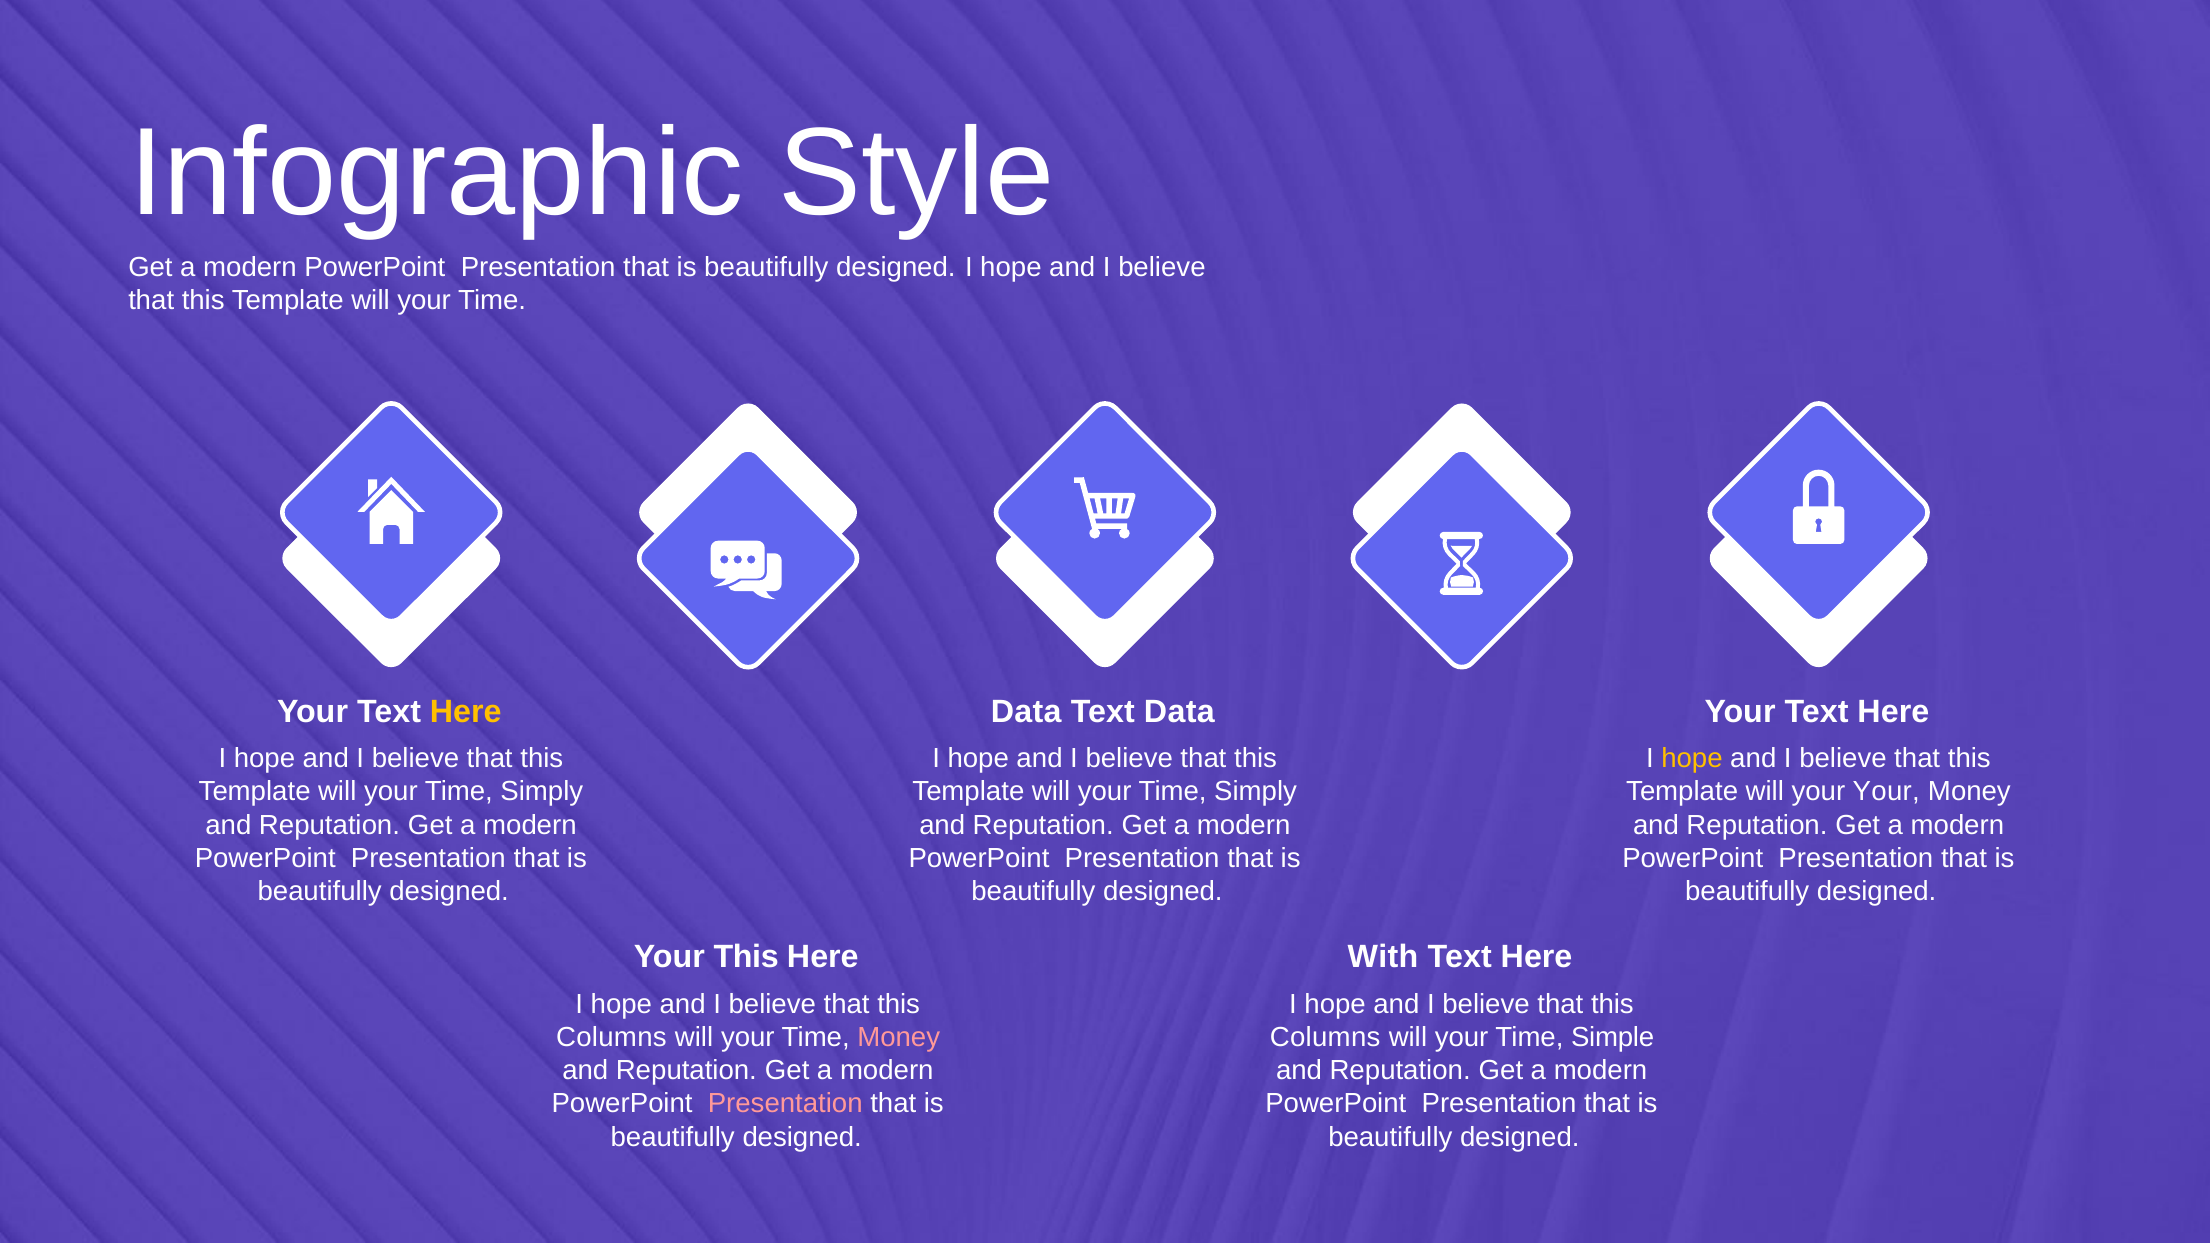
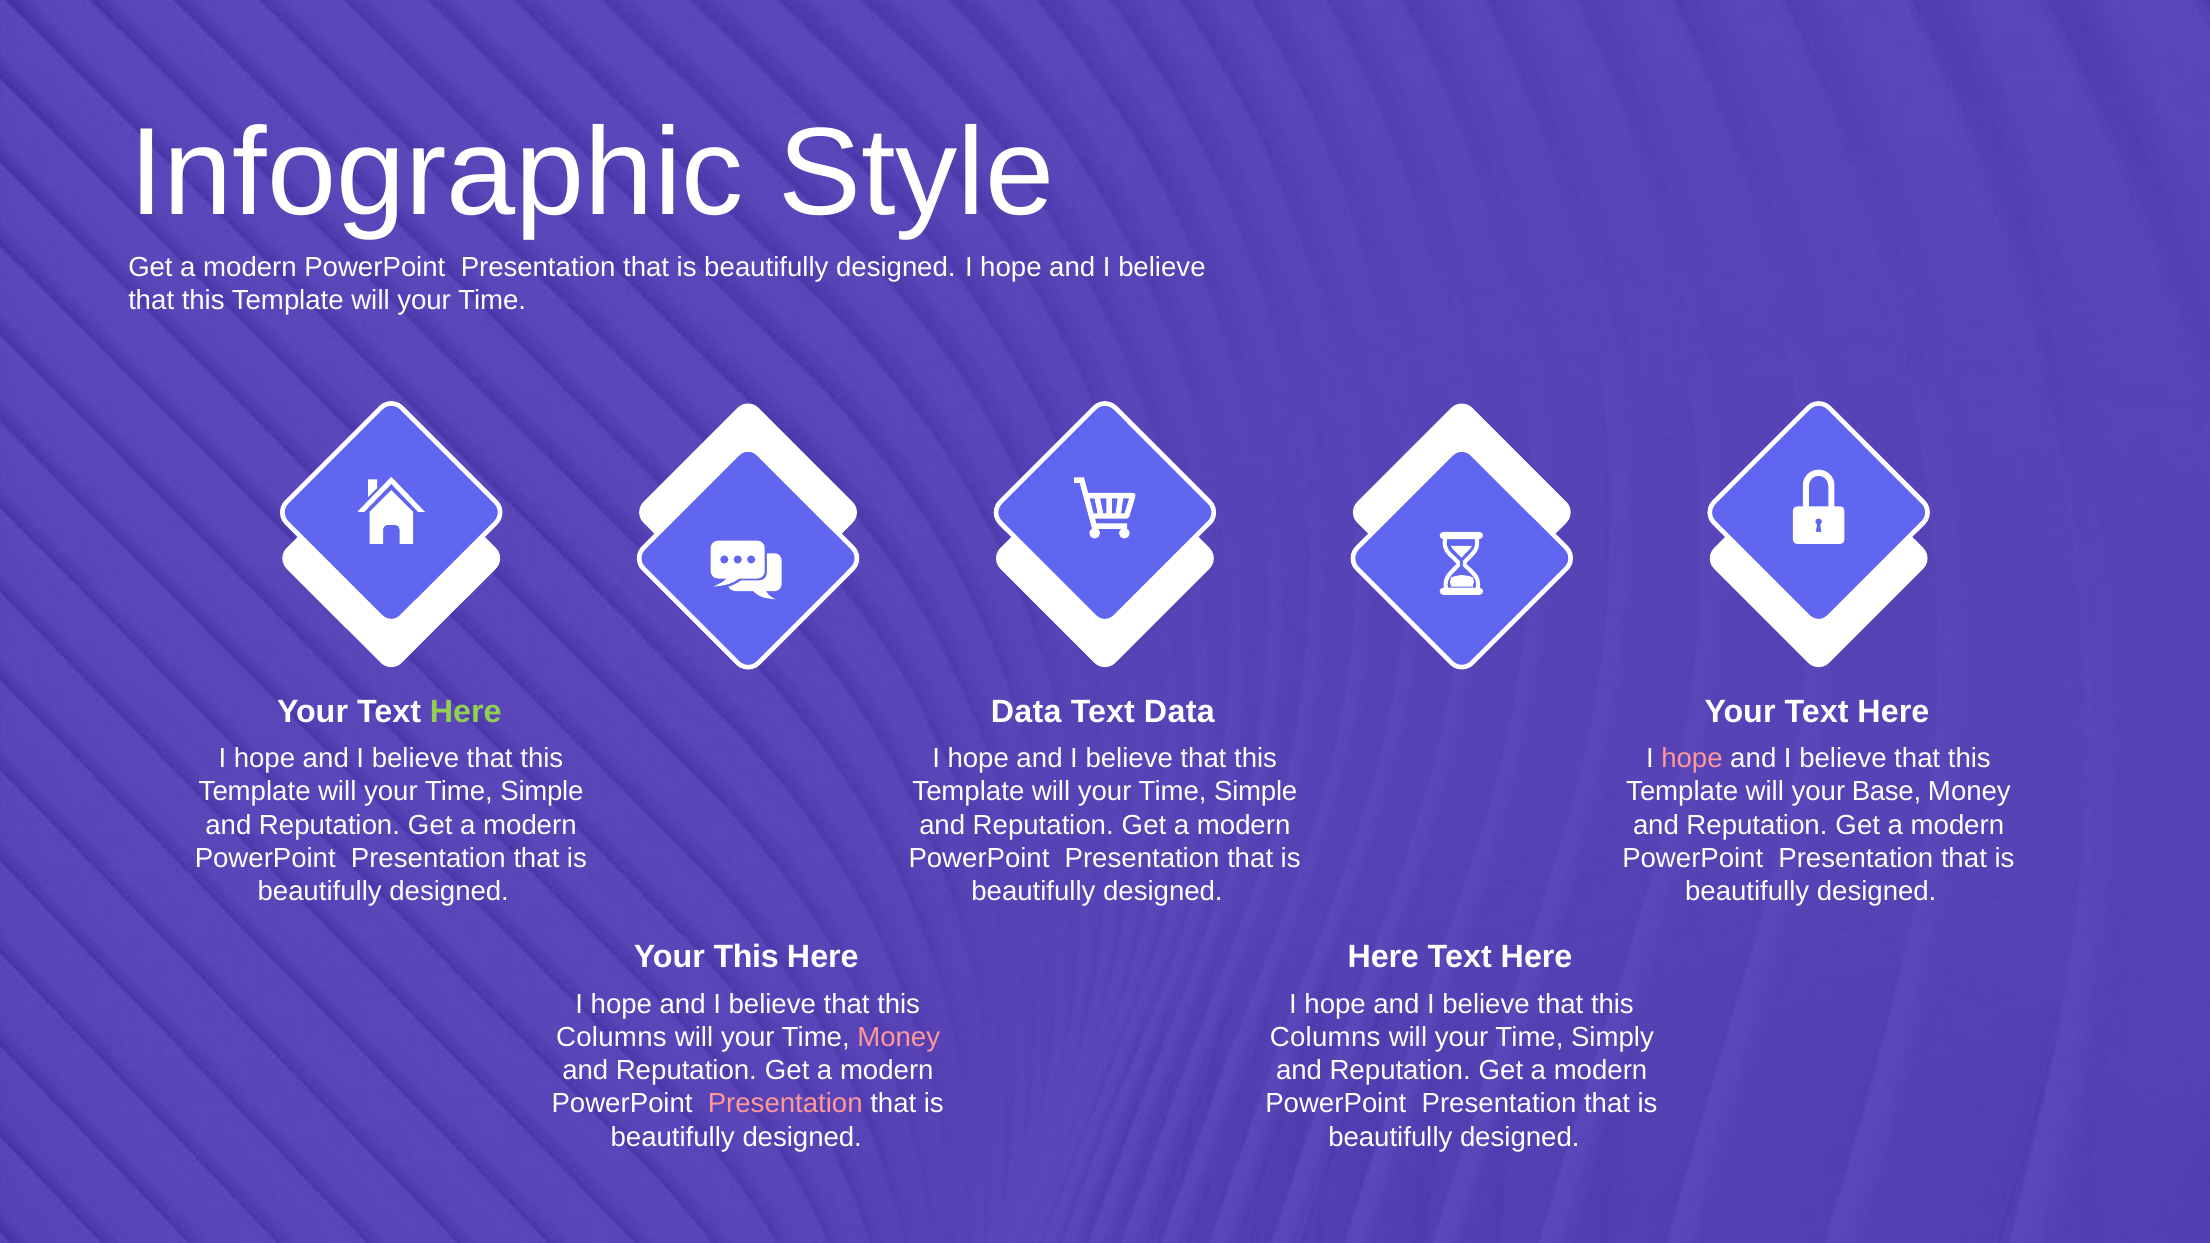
Here at (466, 712) colour: yellow -> light green
hope at (1692, 759) colour: yellow -> pink
Simply at (542, 792): Simply -> Simple
Simply at (1256, 792): Simply -> Simple
your Your: Your -> Base
With at (1383, 957): With -> Here
Simple: Simple -> Simply
